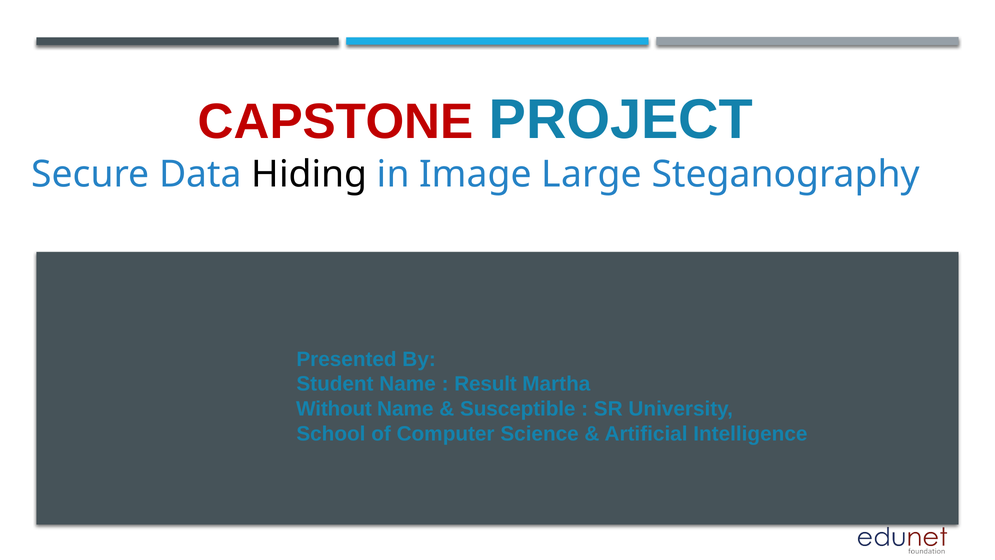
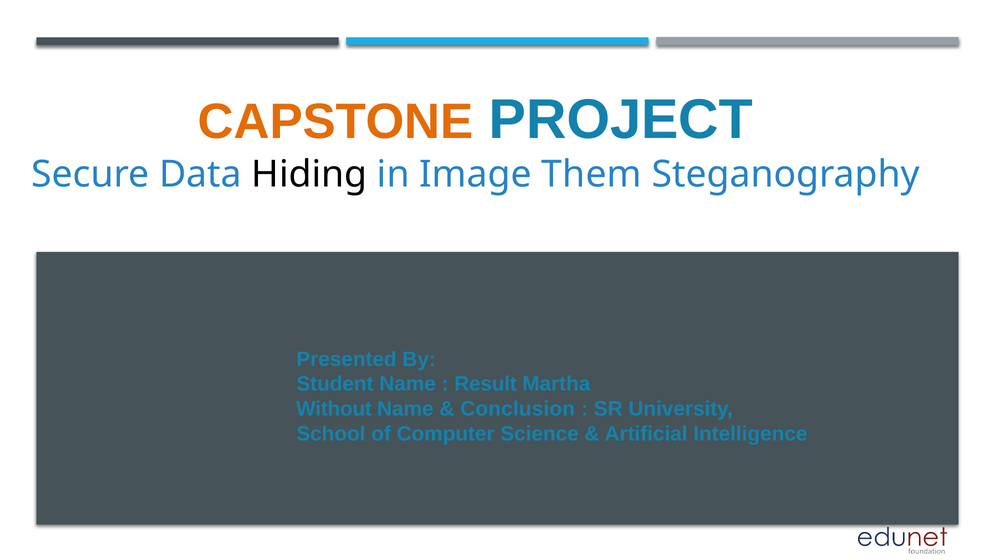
CAPSTONE colour: red -> orange
Large: Large -> Them
Susceptible: Susceptible -> Conclusion
